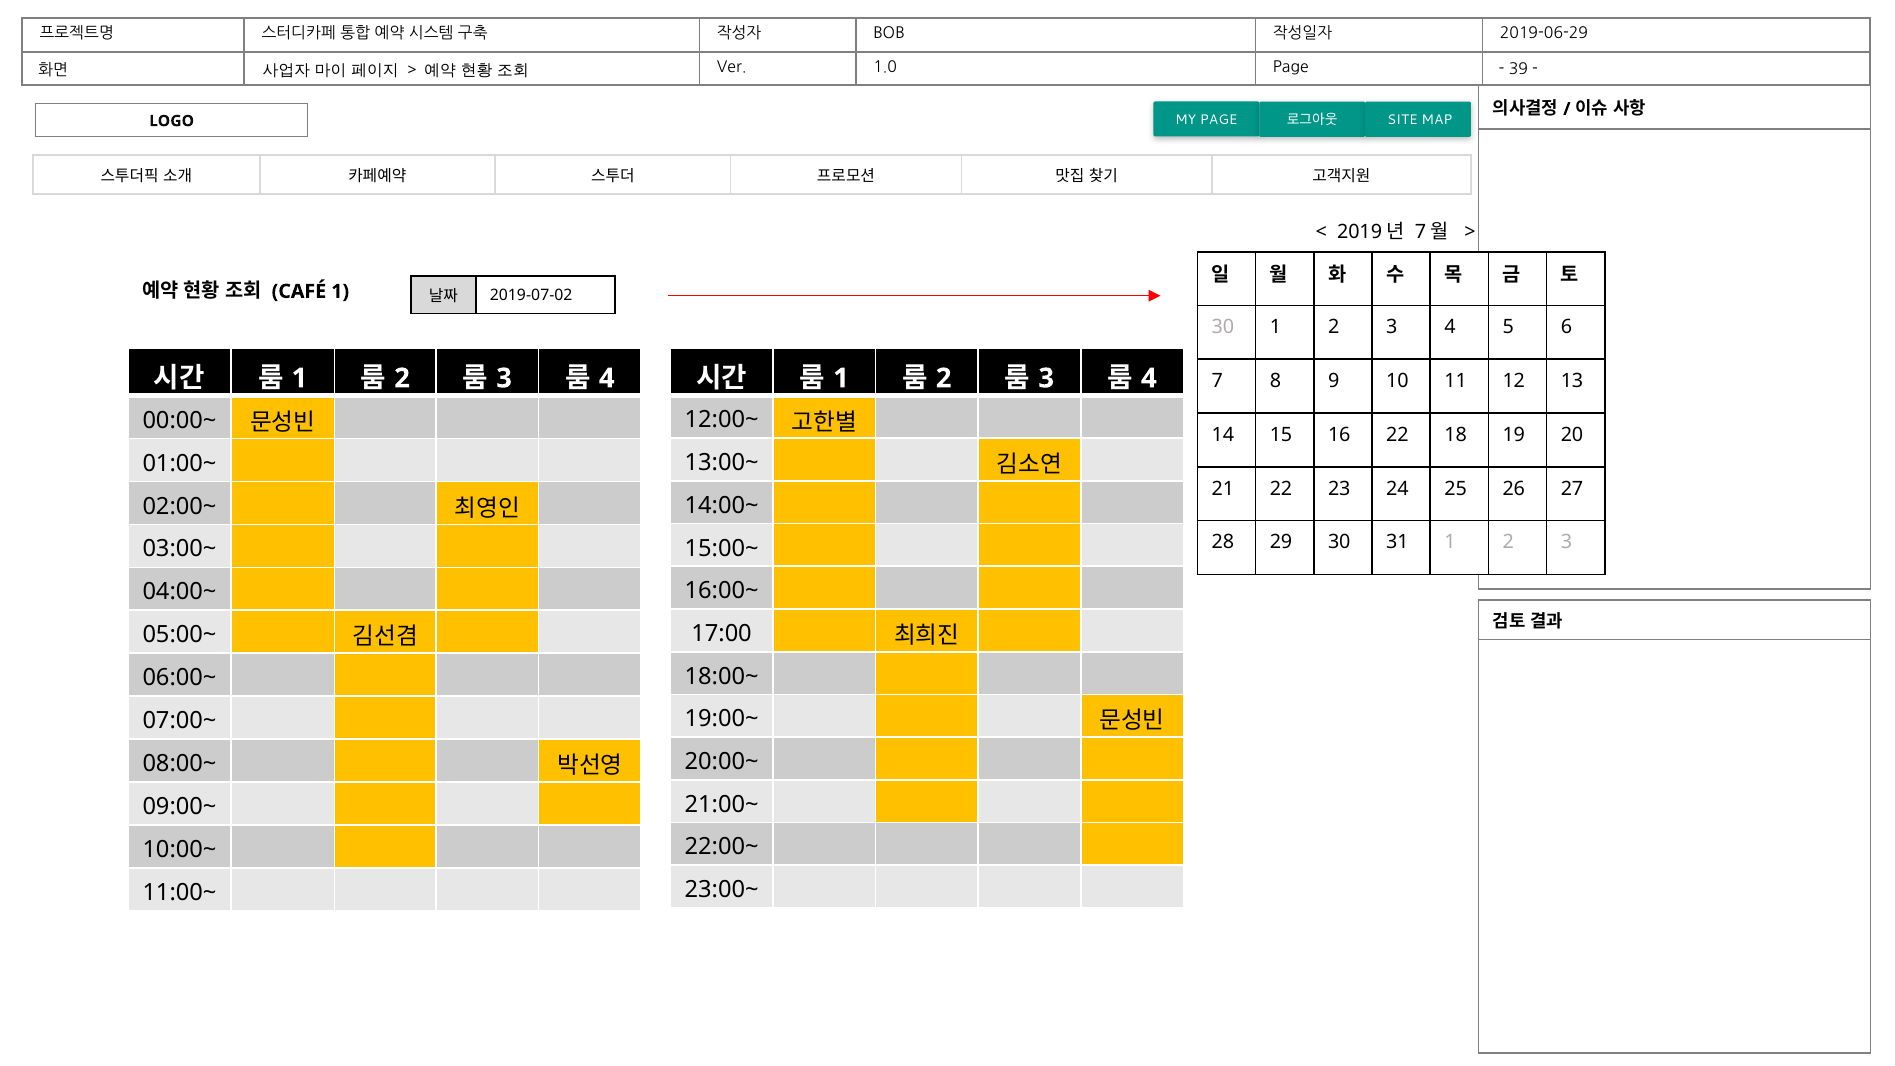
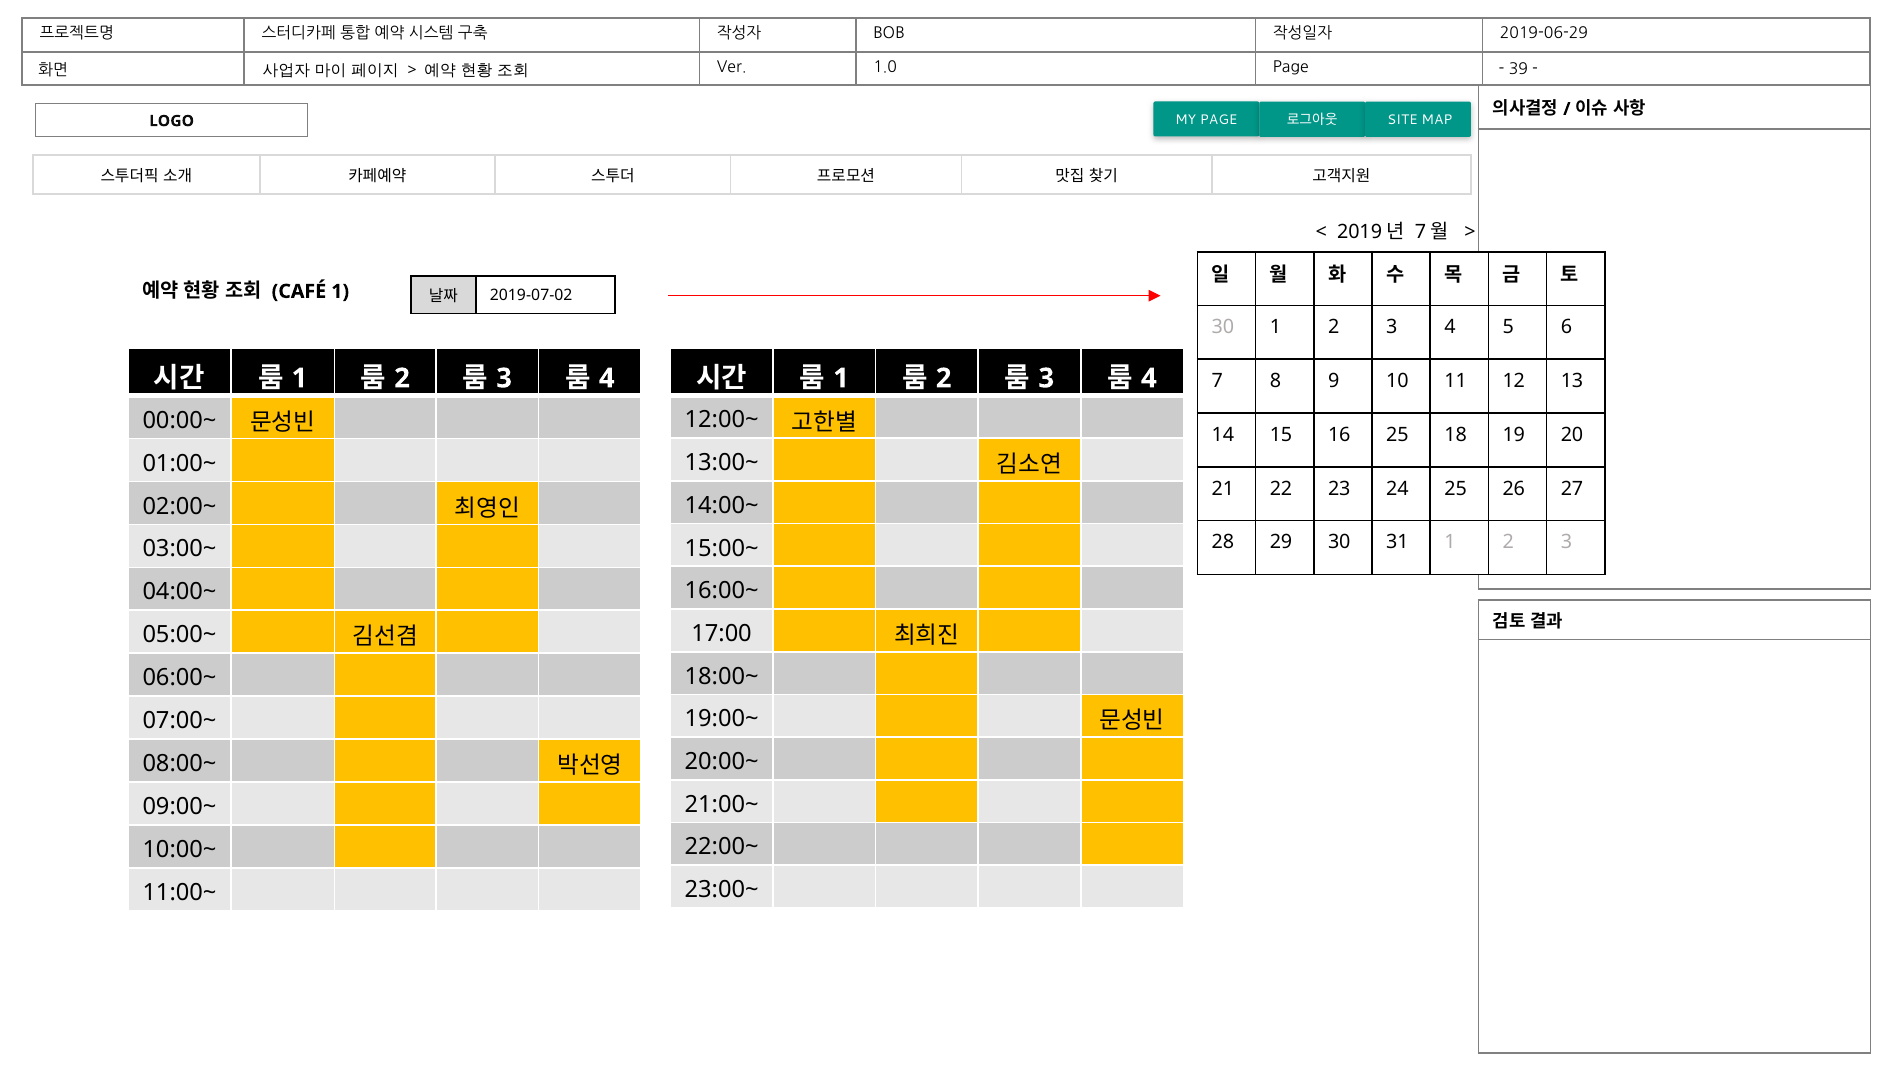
16 22: 22 -> 25
